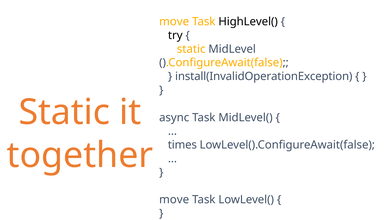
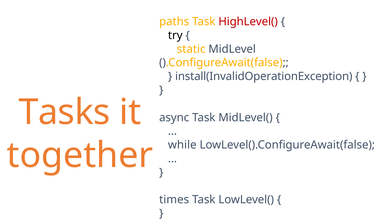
move at (174, 22): move -> paths
HighLevel( colour: black -> red
Static at (64, 112): Static -> Tasks
times: times -> while
move at (174, 199): move -> times
